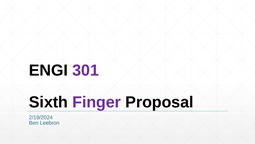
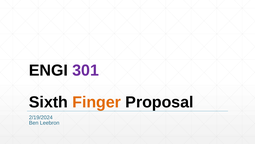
Finger colour: purple -> orange
